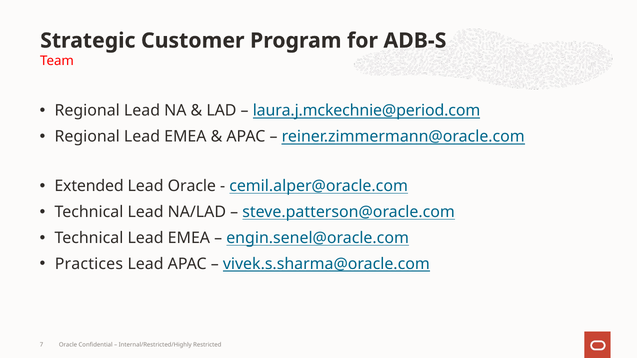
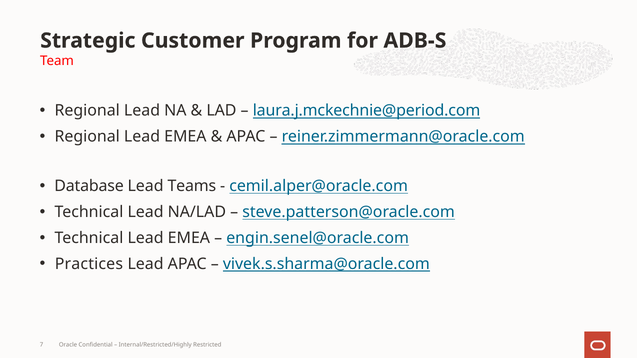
Extended: Extended -> Database
Lead Oracle: Oracle -> Teams
